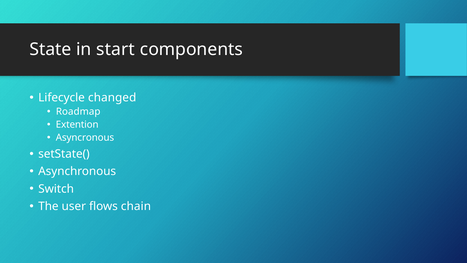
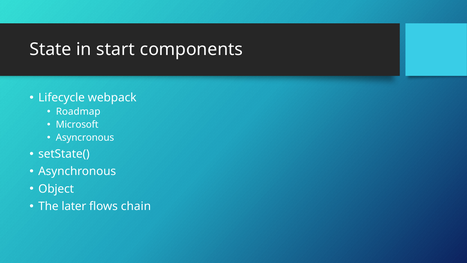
changed: changed -> webpack
Extention: Extention -> Microsoft
Switch: Switch -> Object
user: user -> later
